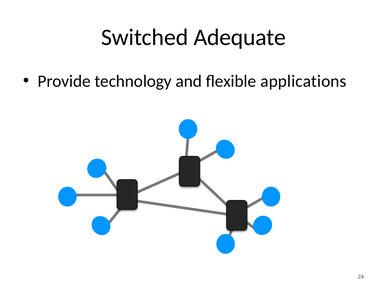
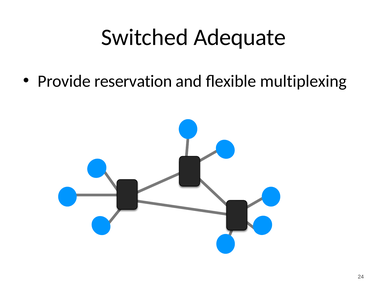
technology: technology -> reservation
applications: applications -> multiplexing
